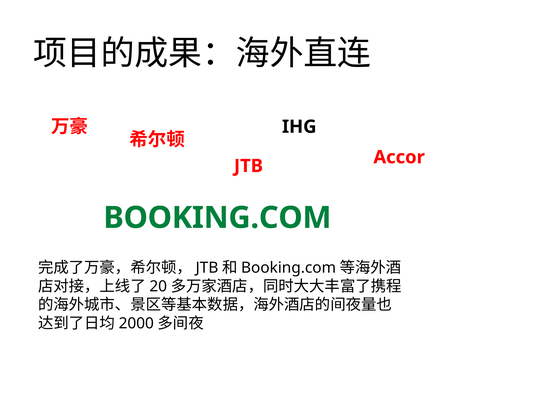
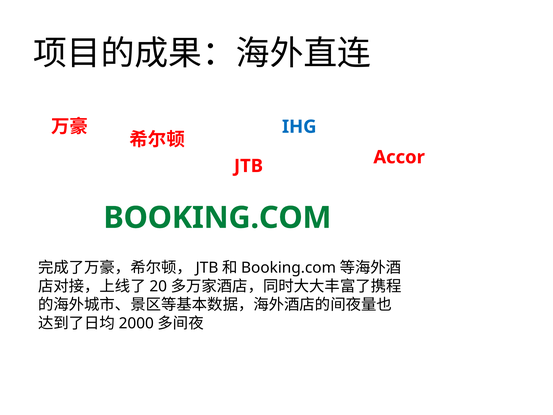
IHG colour: black -> blue
